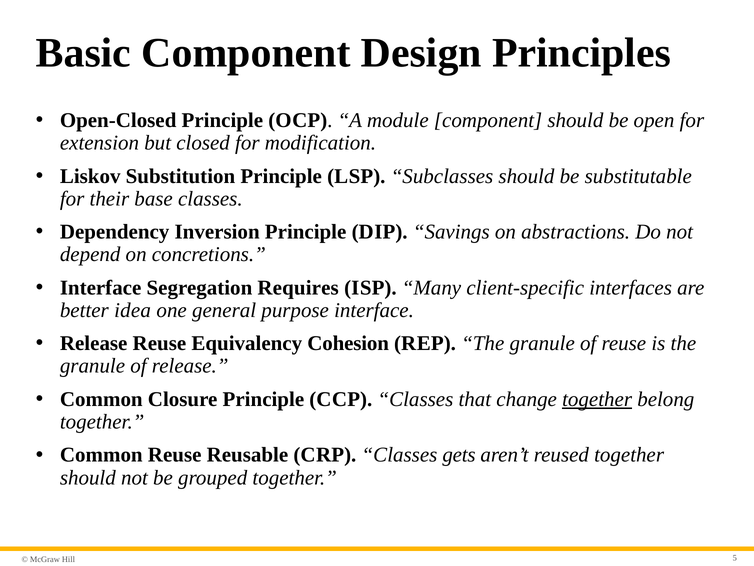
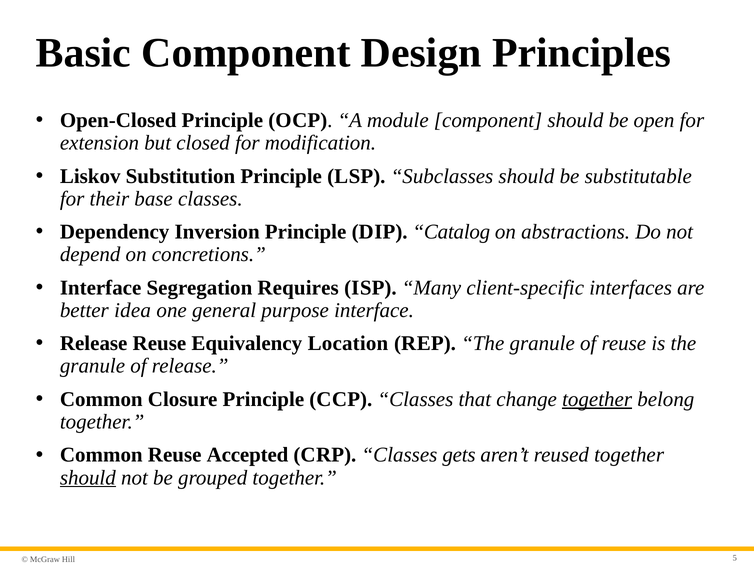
Savings: Savings -> Catalog
Cohesion: Cohesion -> Location
Reusable: Reusable -> Accepted
should at (88, 477) underline: none -> present
